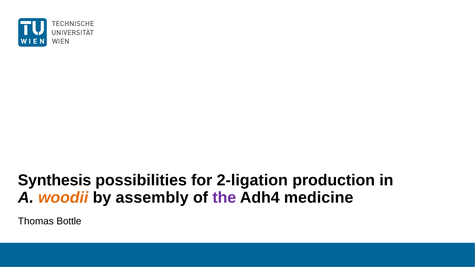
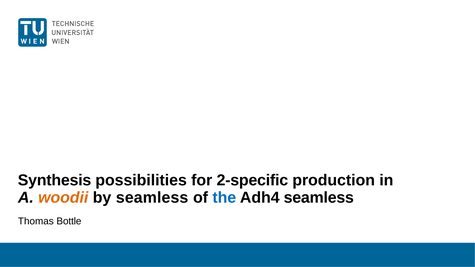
2-ligation: 2-ligation -> 2-specific
by assembly: assembly -> seamless
the colour: purple -> blue
Adh4 medicine: medicine -> seamless
